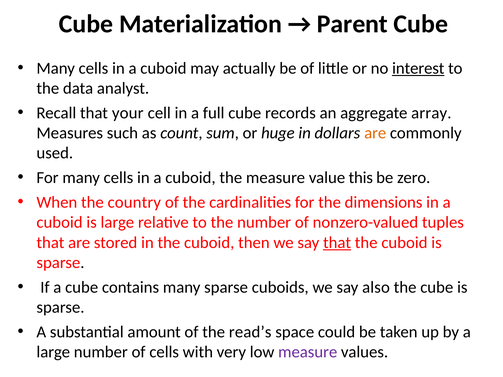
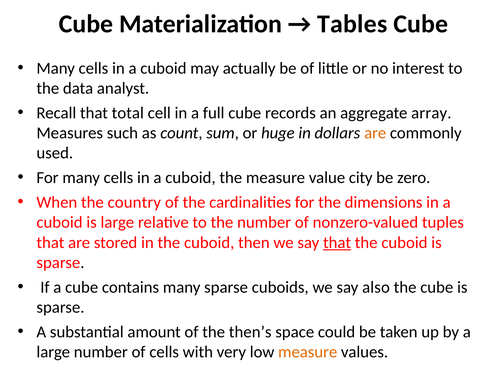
Parent: Parent -> Tables
interest underline: present -> none
your: your -> total
this: this -> city
read’s: read’s -> then’s
measure at (308, 352) colour: purple -> orange
